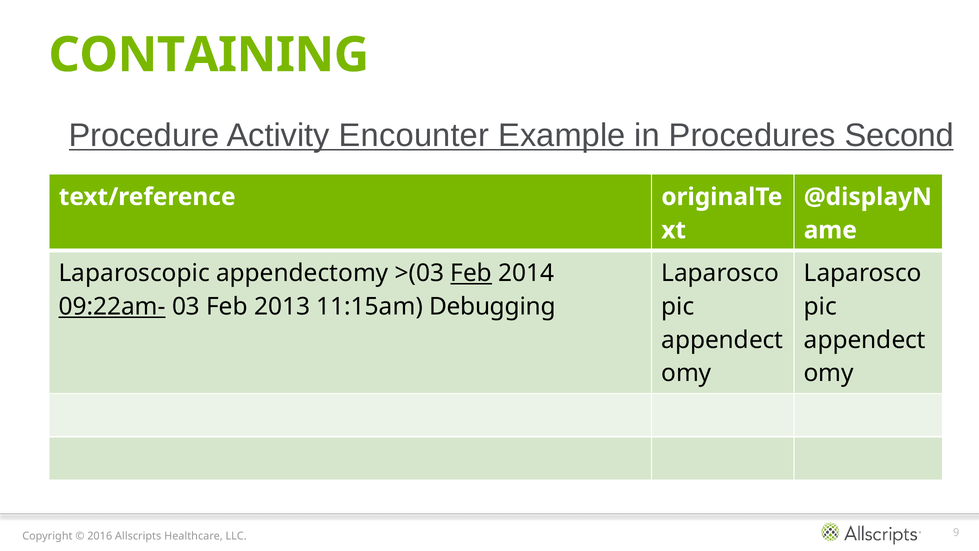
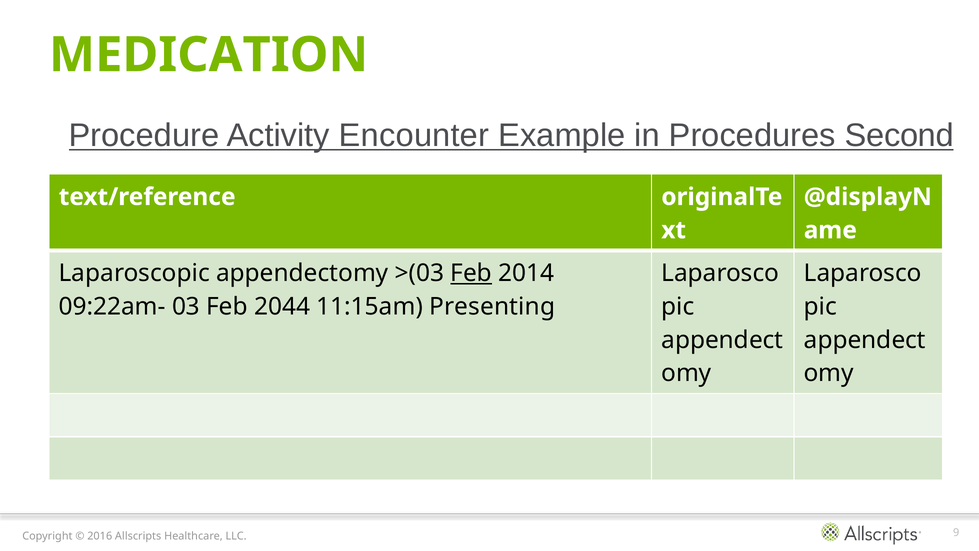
CONTAINING: CONTAINING -> MEDICATION
09:22am- underline: present -> none
2013: 2013 -> 2044
Debugging: Debugging -> Presenting
